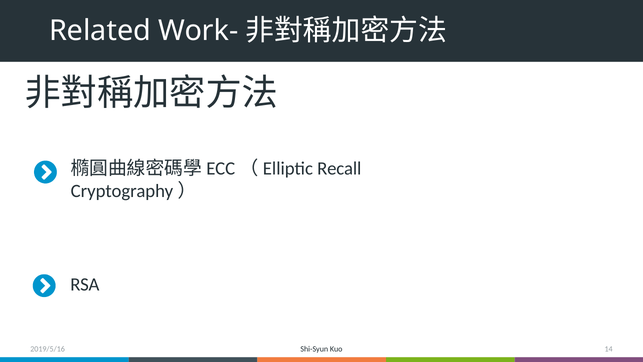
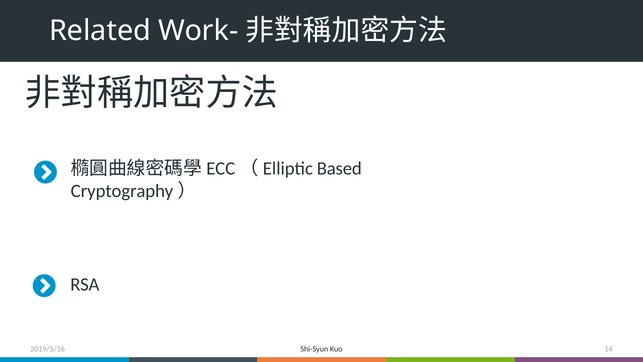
Recall: Recall -> Based
